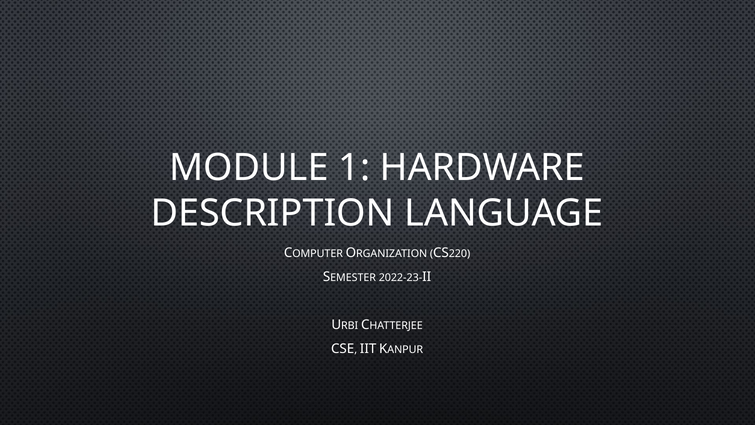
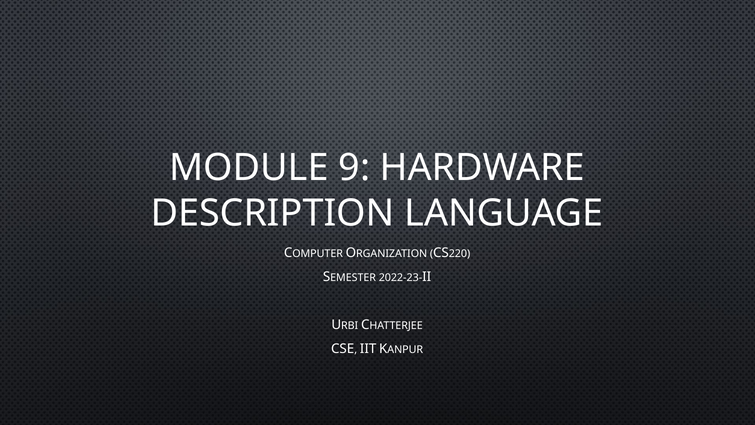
1: 1 -> 9
